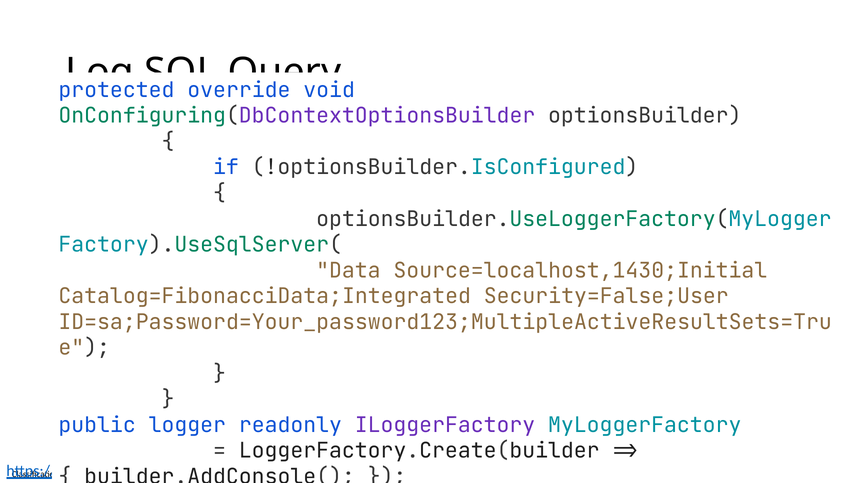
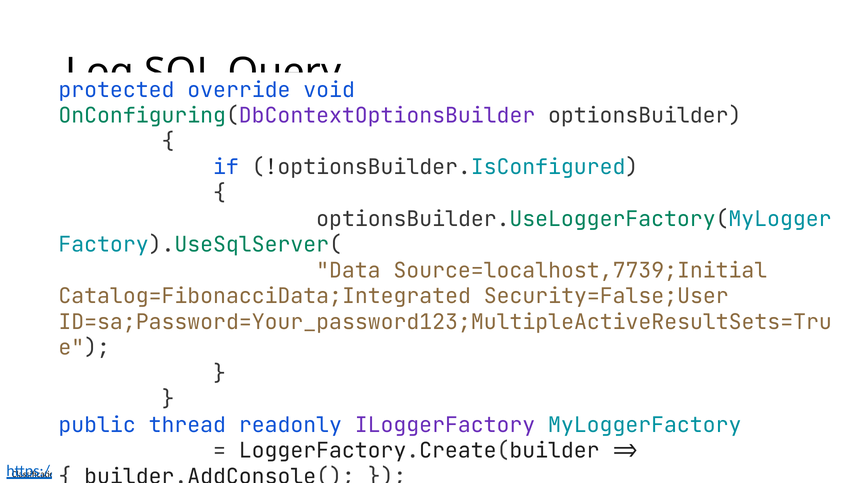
Source=localhost,1430;Initial: Source=localhost,1430;Initial -> Source=localhost,7739;Initial
logger: logger -> thread
